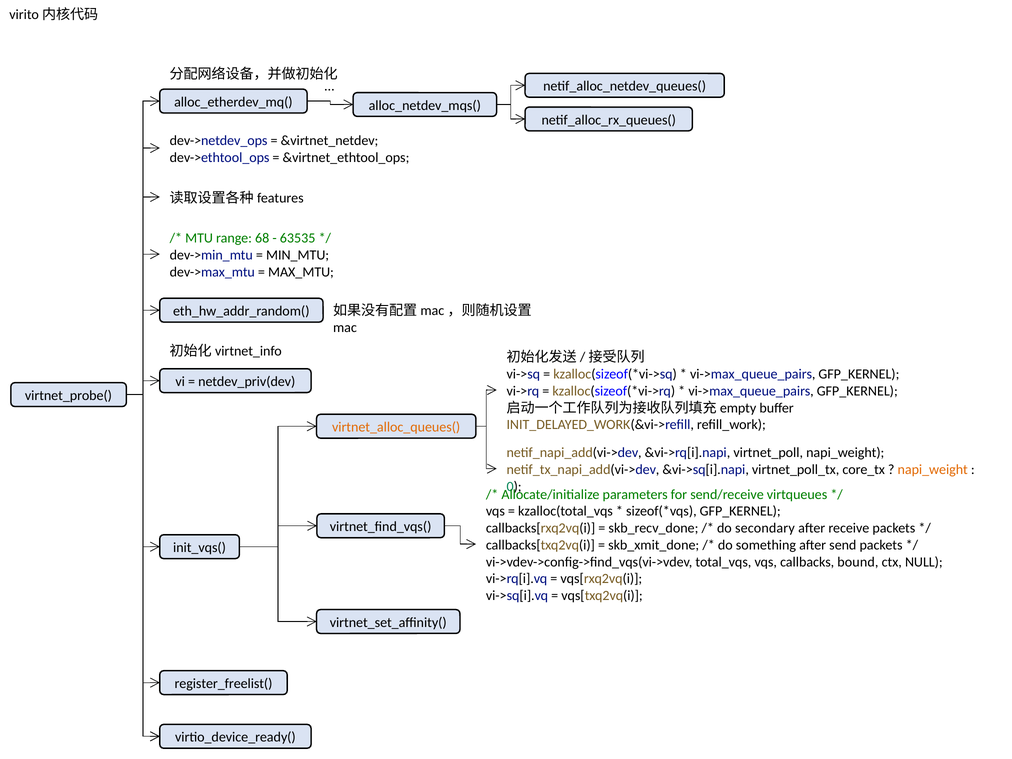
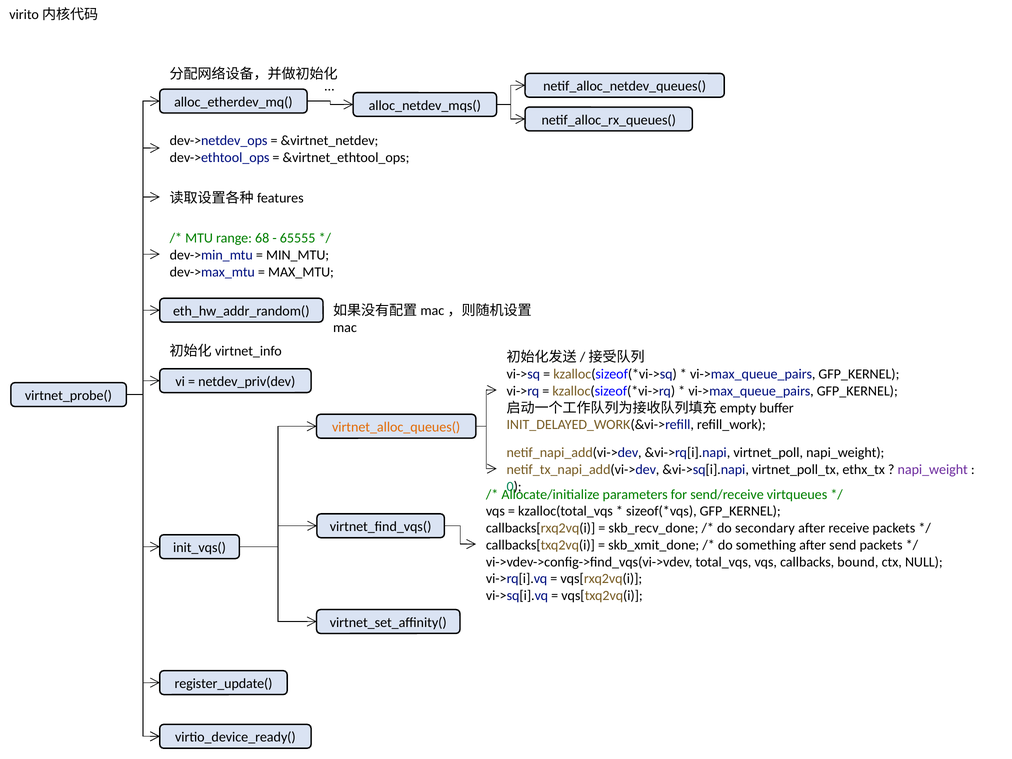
63535: 63535 -> 65555
core_tx: core_tx -> ethx_tx
napi_weight at (933, 470) colour: orange -> purple
register_freelist(: register_freelist( -> register_update(
